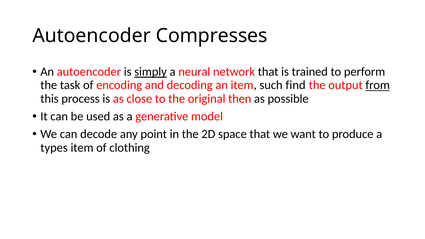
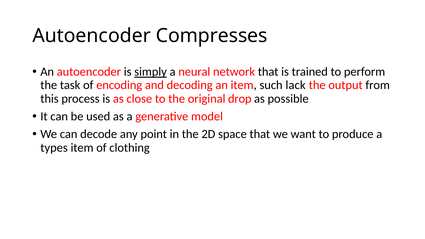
find: find -> lack
from underline: present -> none
then: then -> drop
